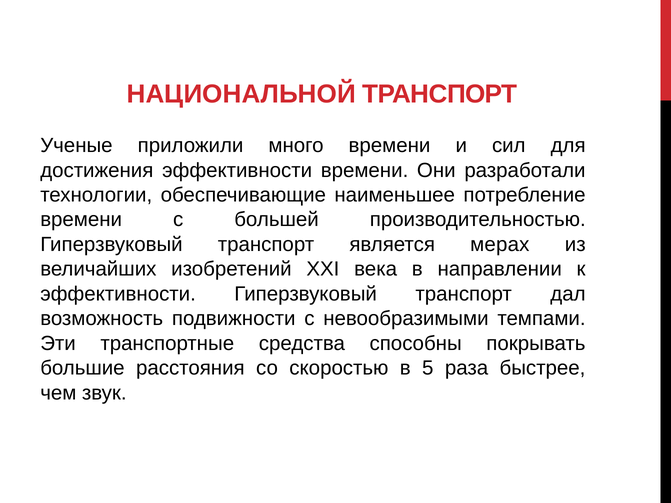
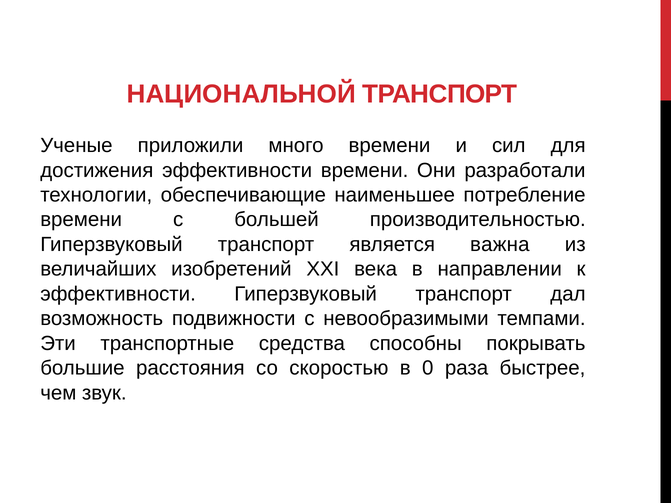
мерах: мерах -> важна
5: 5 -> 0
